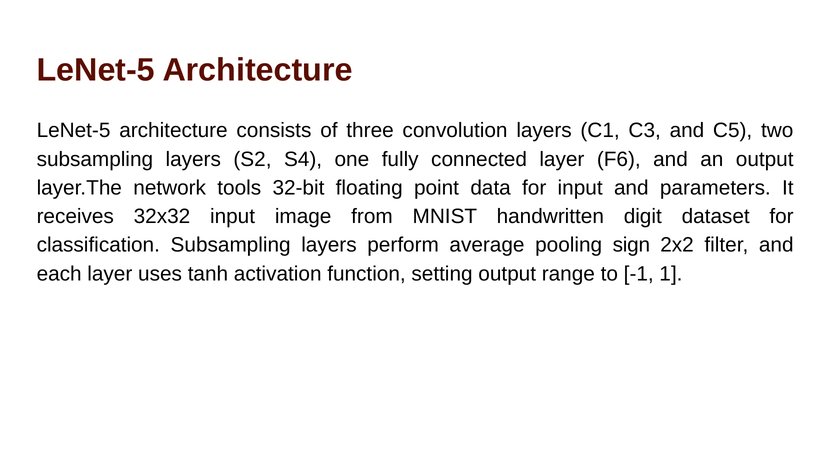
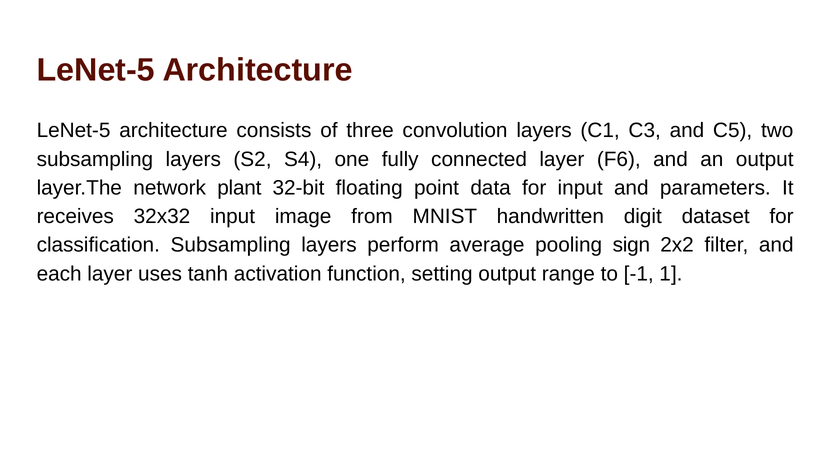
tools: tools -> plant
